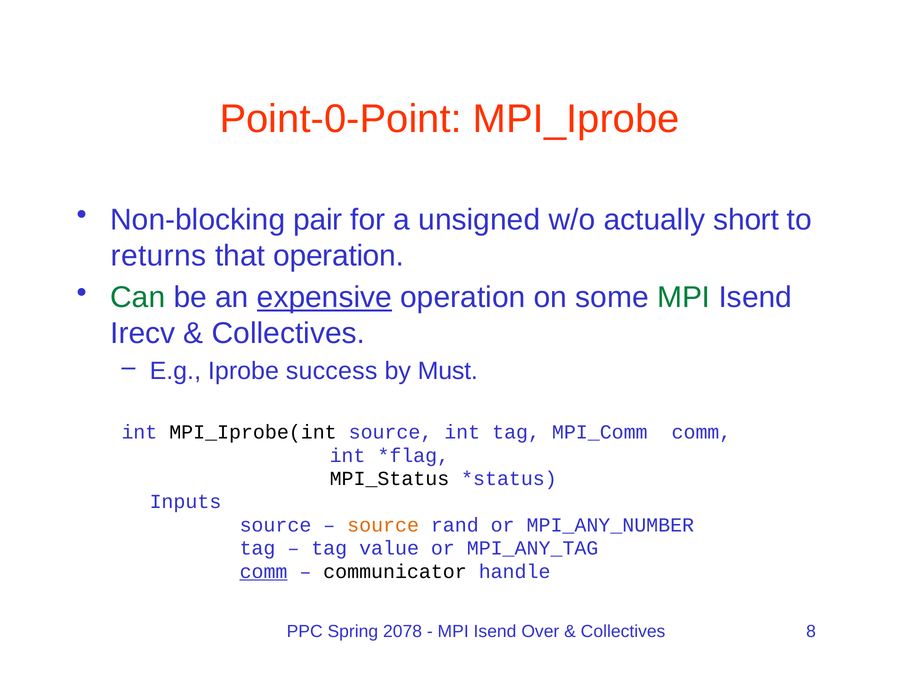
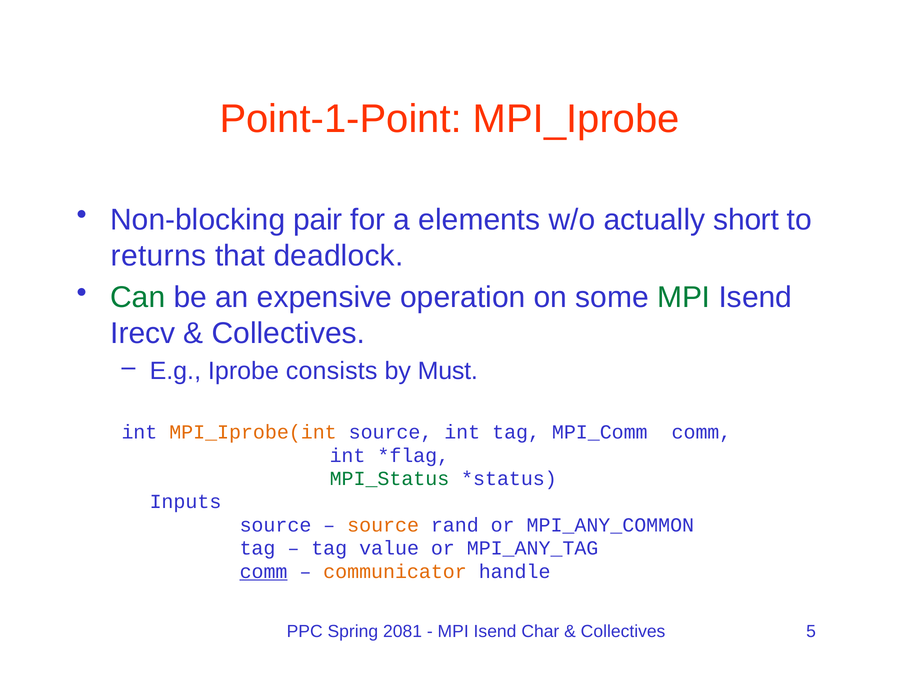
Point-0-Point: Point-0-Point -> Point-1-Point
unsigned: unsigned -> elements
that operation: operation -> deadlock
expensive underline: present -> none
success: success -> consists
MPI_Iprobe(int colour: black -> orange
MPI_Status colour: black -> green
MPI_ANY_NUMBER: MPI_ANY_NUMBER -> MPI_ANY_COMMON
communicator colour: black -> orange
2078: 2078 -> 2081
Over: Over -> Char
8: 8 -> 5
